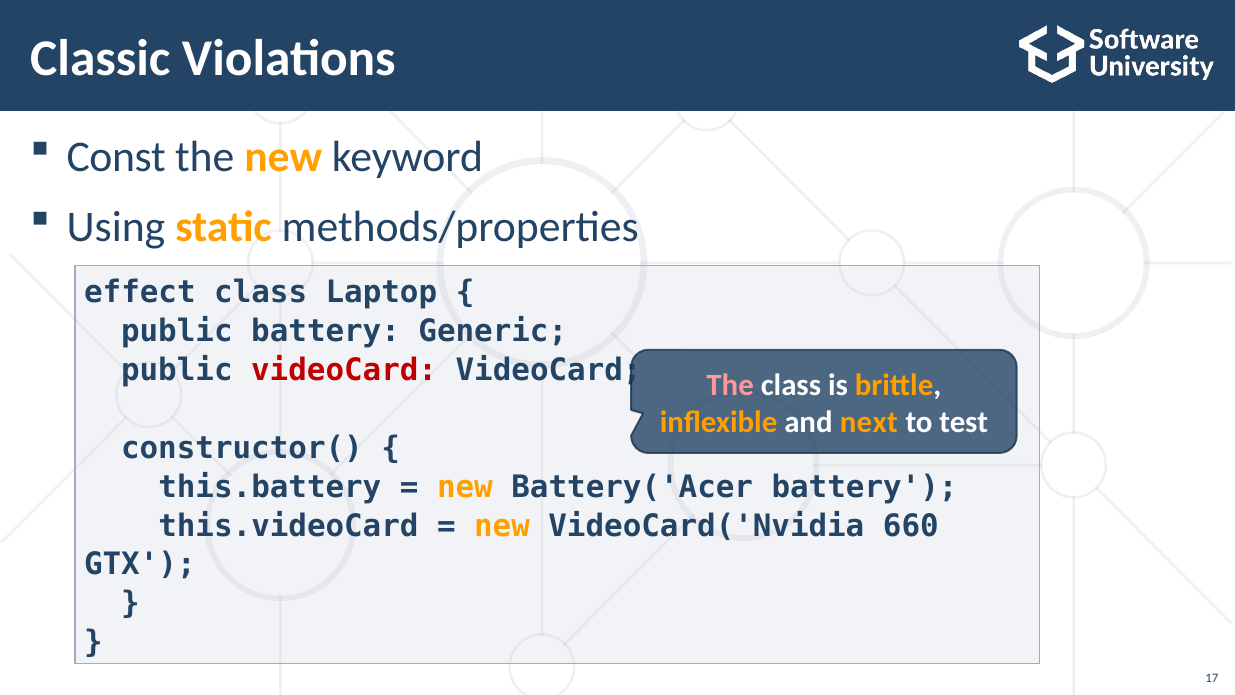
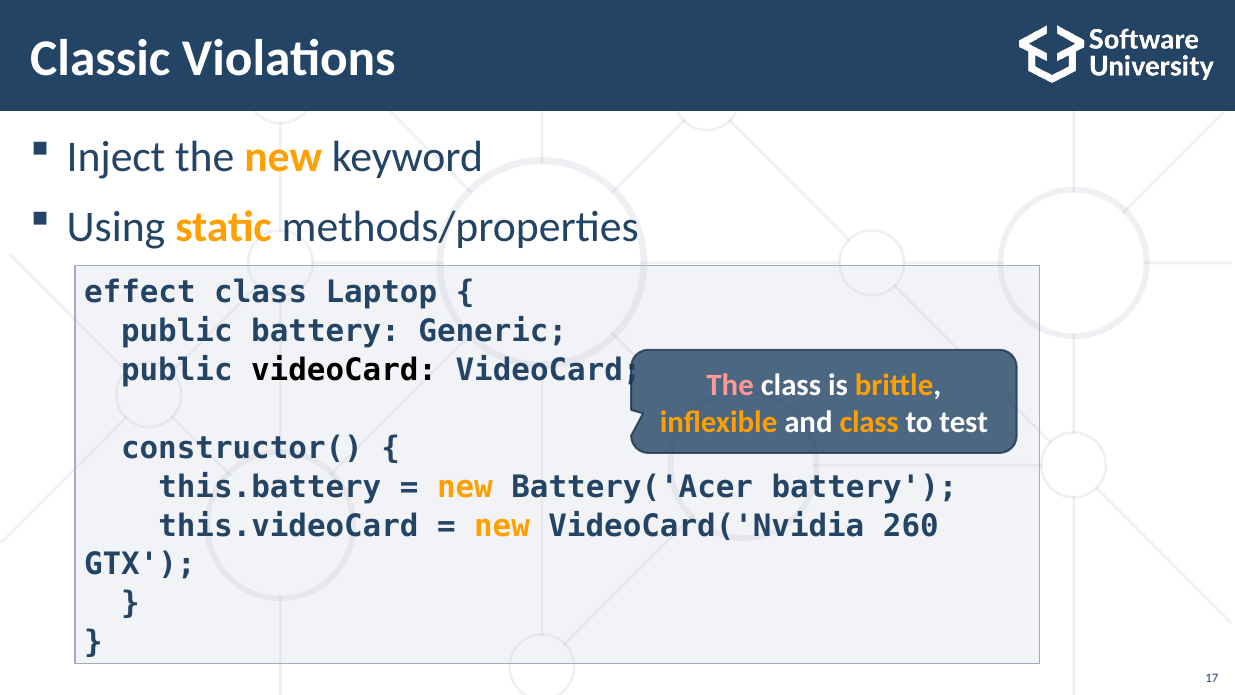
Const: Const -> Inject
videoCard at (344, 370) colour: red -> black
and next: next -> class
660: 660 -> 260
